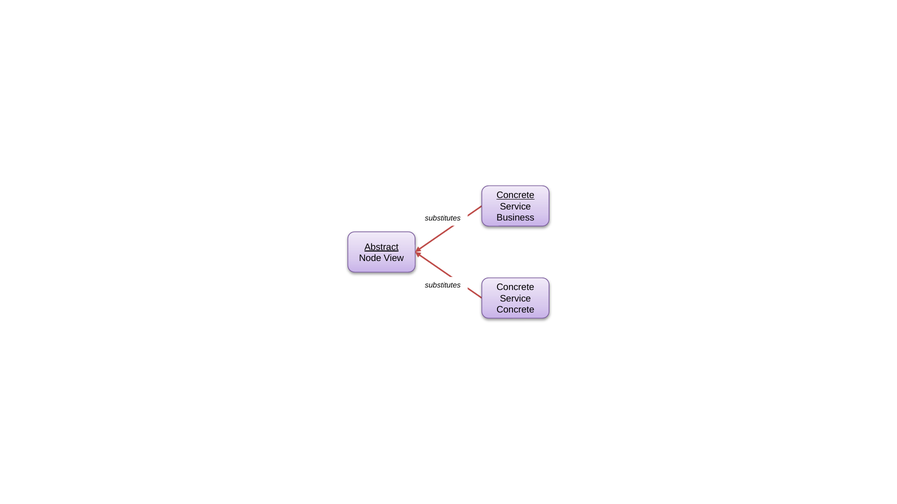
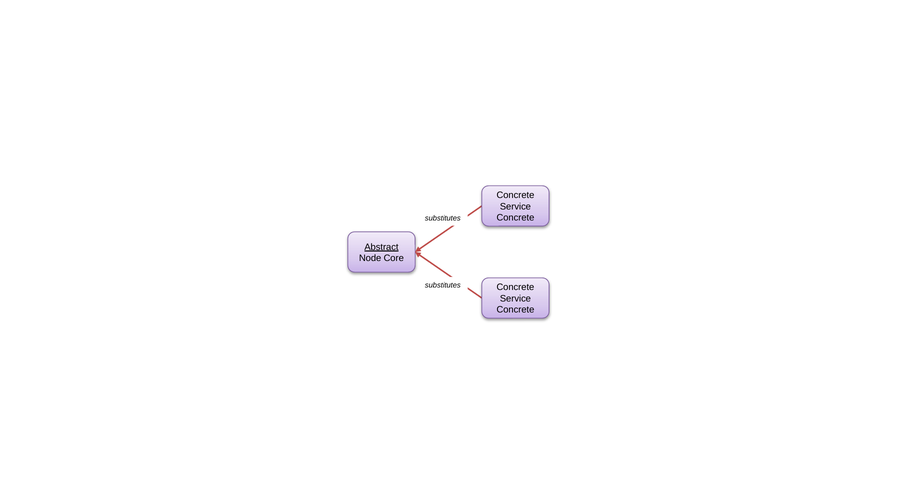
Concrete at (515, 196) underline: present -> none
Business at (515, 218): Business -> Concrete
View: View -> Core
